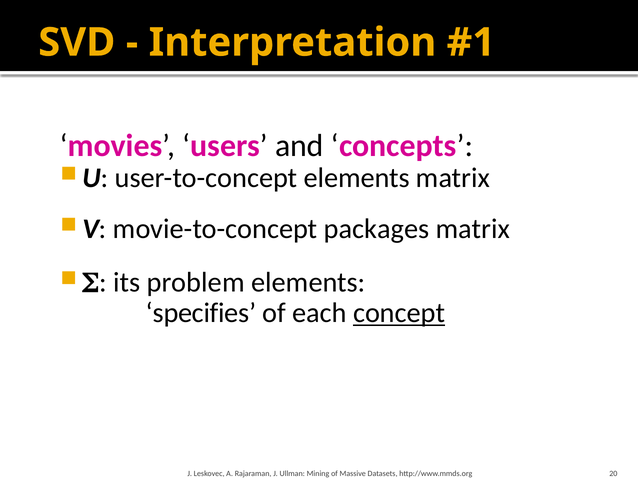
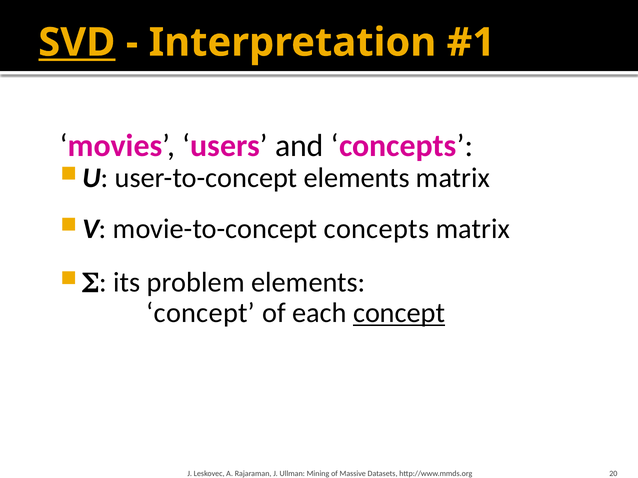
SVD underline: none -> present
movie-to-concept packages: packages -> concepts
specifies at (201, 313): specifies -> concept
